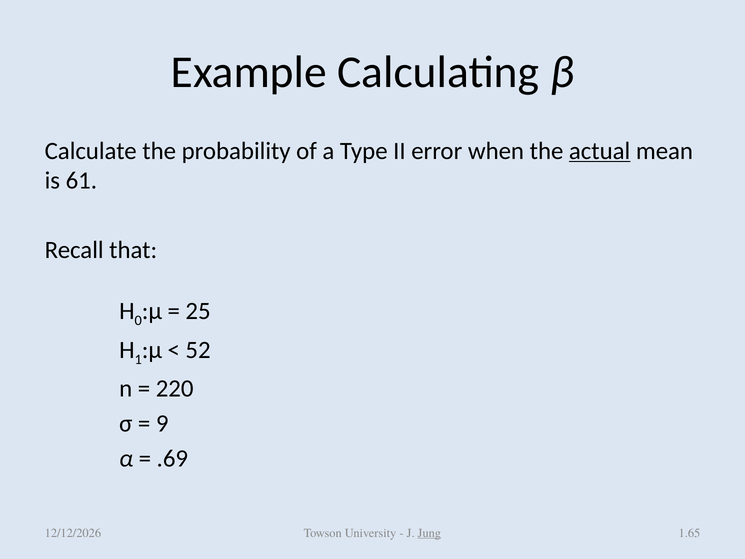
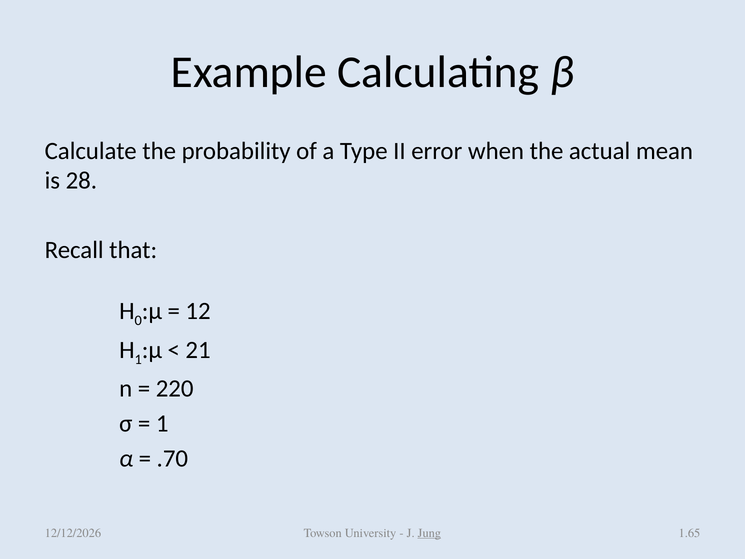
actual underline: present -> none
61: 61 -> 28
25: 25 -> 12
52: 52 -> 21
9 at (162, 423): 9 -> 1
.69: .69 -> .70
